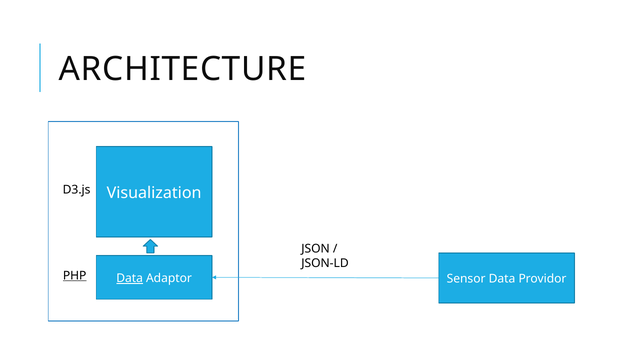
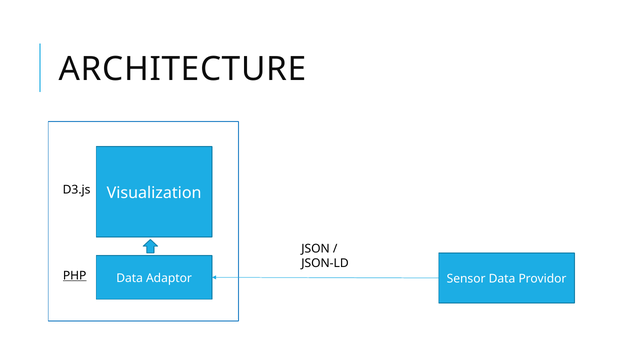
Data at (130, 278) underline: present -> none
